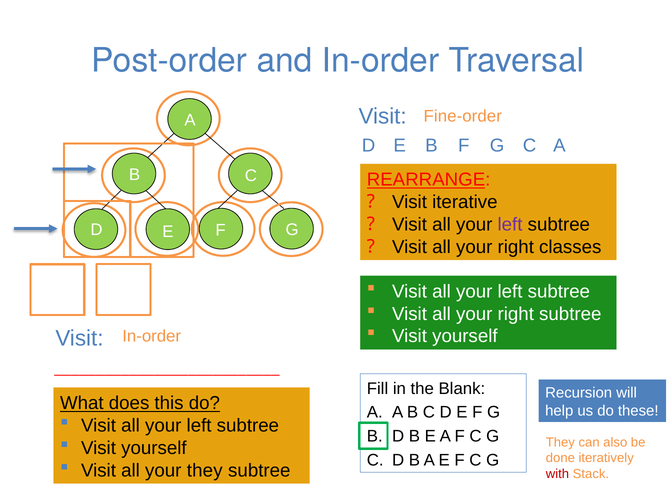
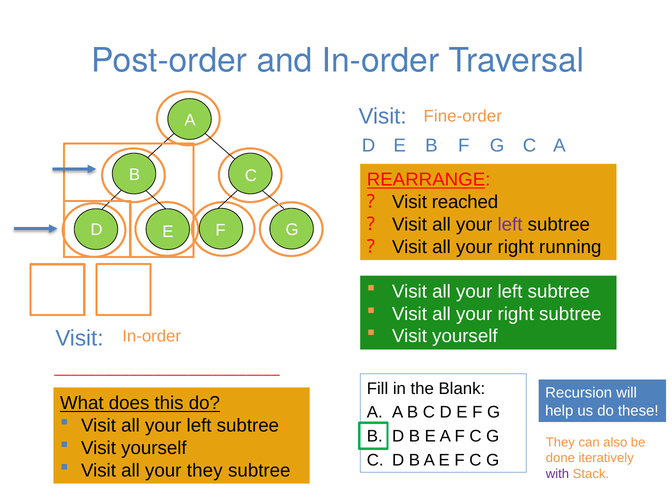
iterative: iterative -> reached
classes: classes -> running
with colour: red -> purple
